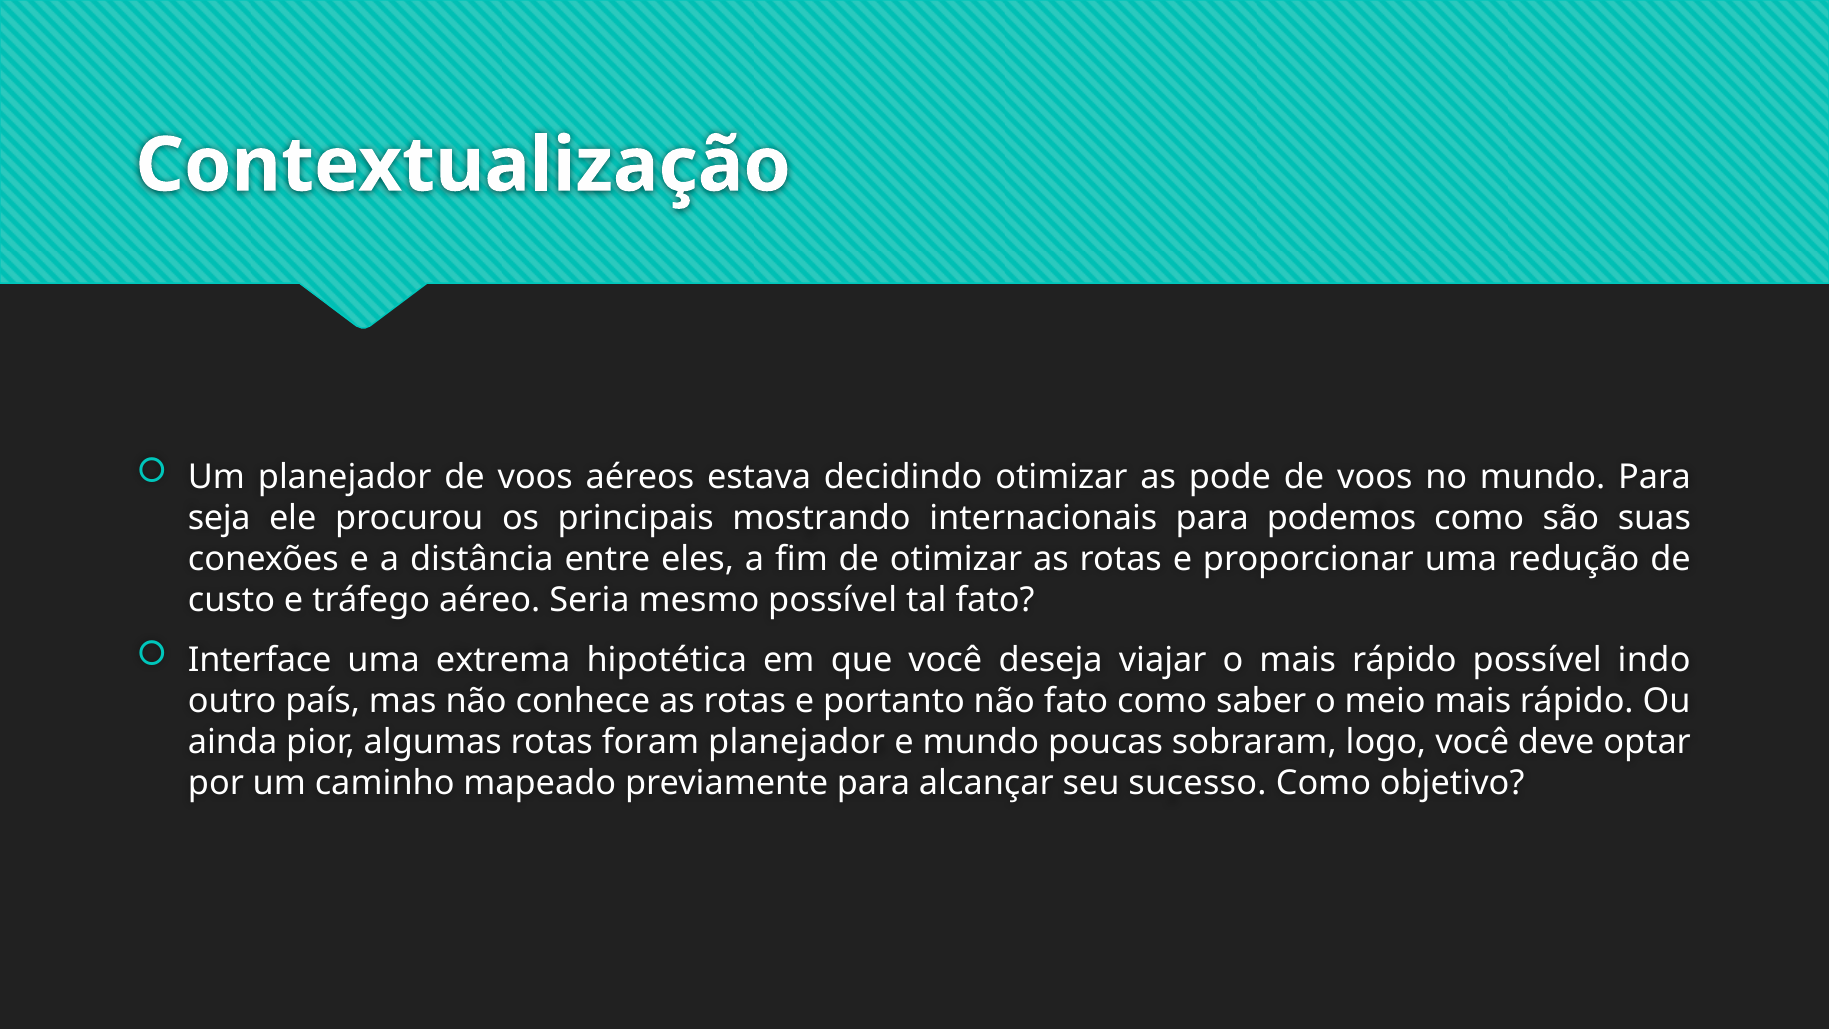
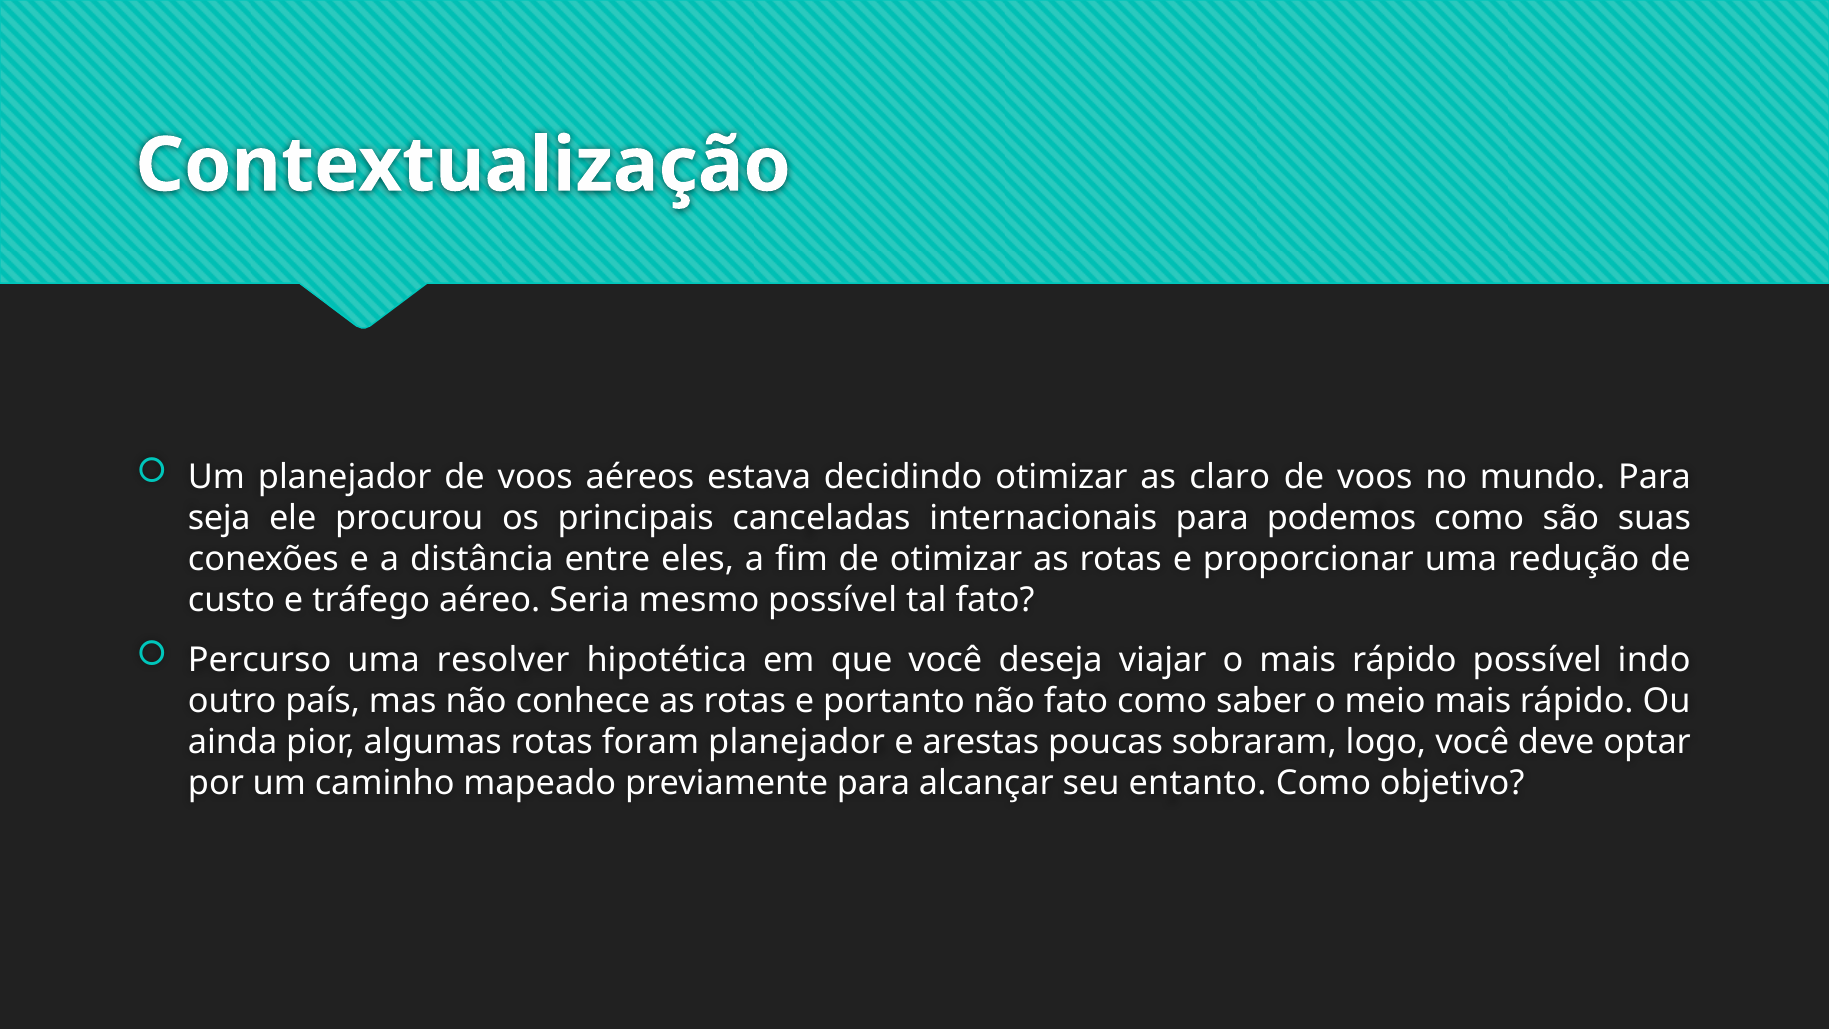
pode: pode -> claro
mostrando: mostrando -> canceladas
Interface: Interface -> Percurso
extrema: extrema -> resolver
e mundo: mundo -> arestas
sucesso: sucesso -> entanto
